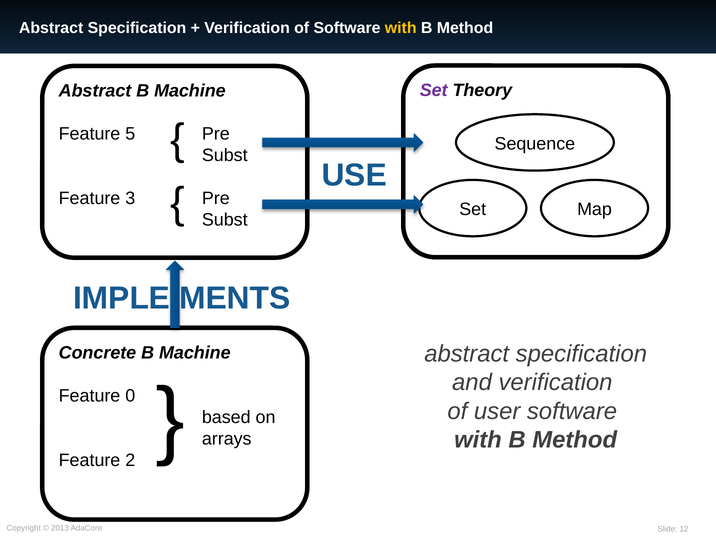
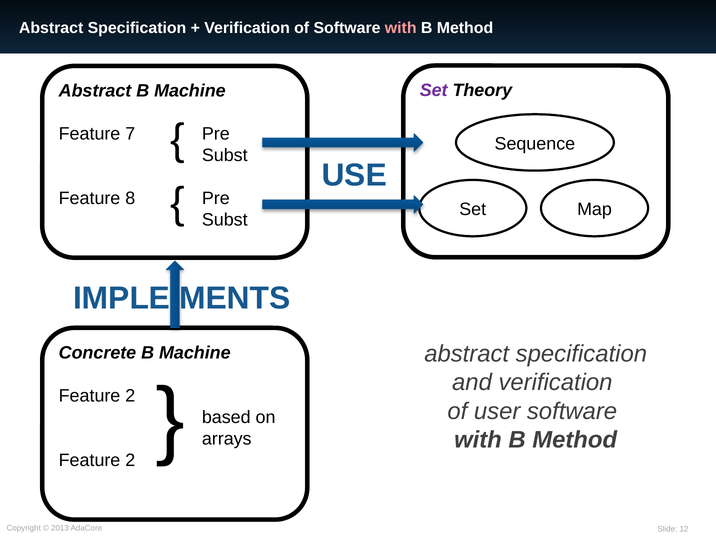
with at (401, 28) colour: yellow -> pink
5: 5 -> 7
3: 3 -> 8
0 at (130, 396): 0 -> 2
